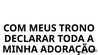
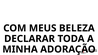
TRONO: TRONO -> BELEZA
